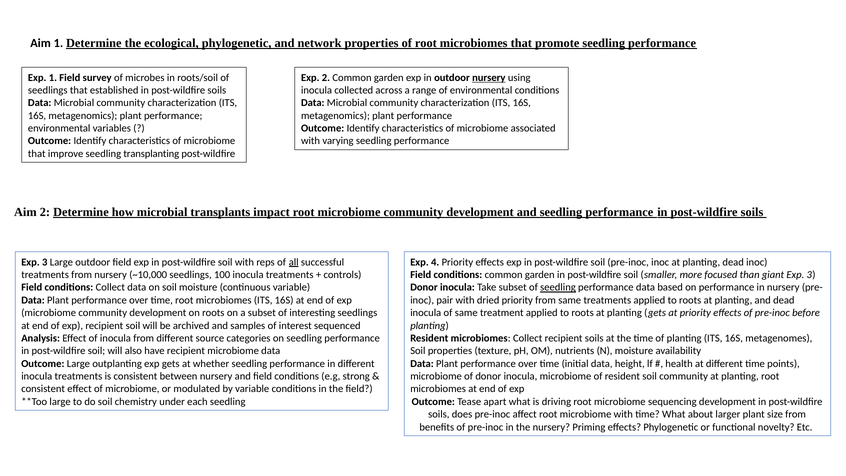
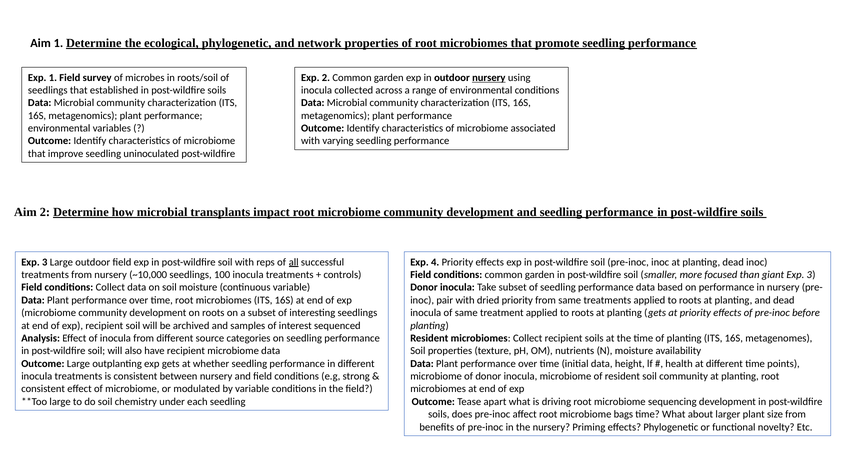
transplanting: transplanting -> uninoculated
seedling at (558, 287) underline: present -> none
microbiome with: with -> bags
